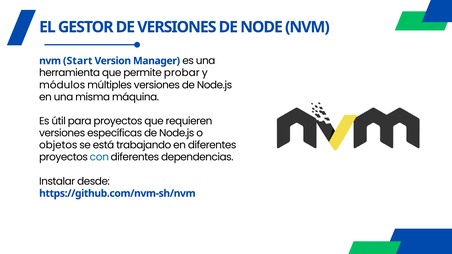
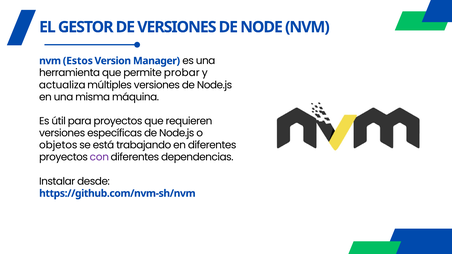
Start: Start -> Estos
módulos: módulos -> actualiza
con colour: blue -> purple
